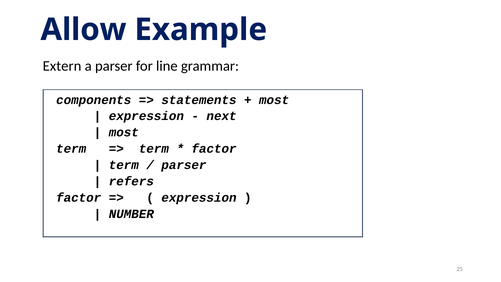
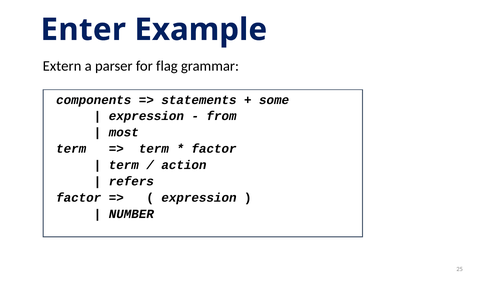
Allow: Allow -> Enter
line: line -> flag
most at (274, 100): most -> some
next: next -> from
parser at (184, 165): parser -> action
